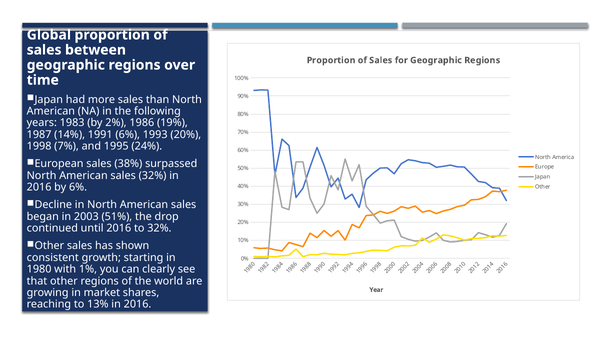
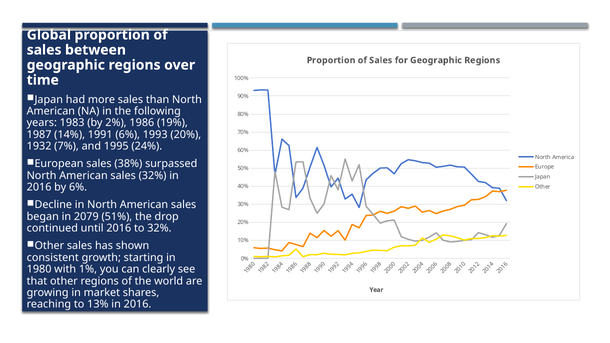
1998: 1998 -> 1932
2003: 2003 -> 2079
